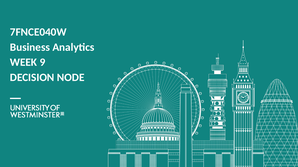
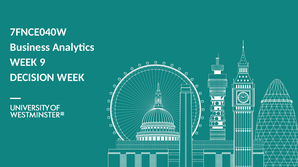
DECISION NODE: NODE -> WEEK
